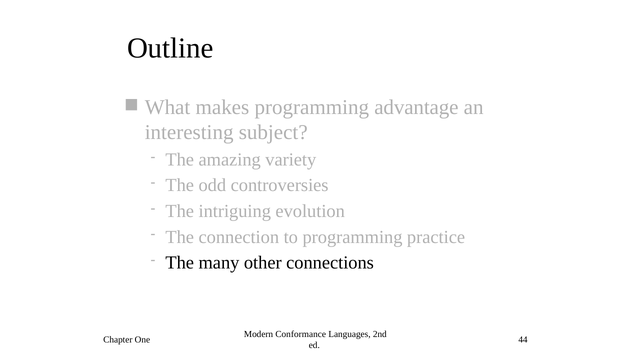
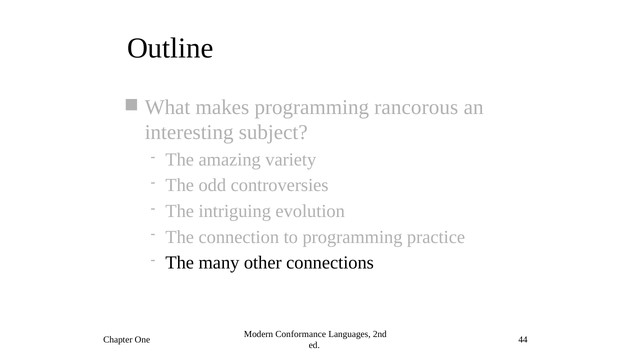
advantage: advantage -> rancorous
